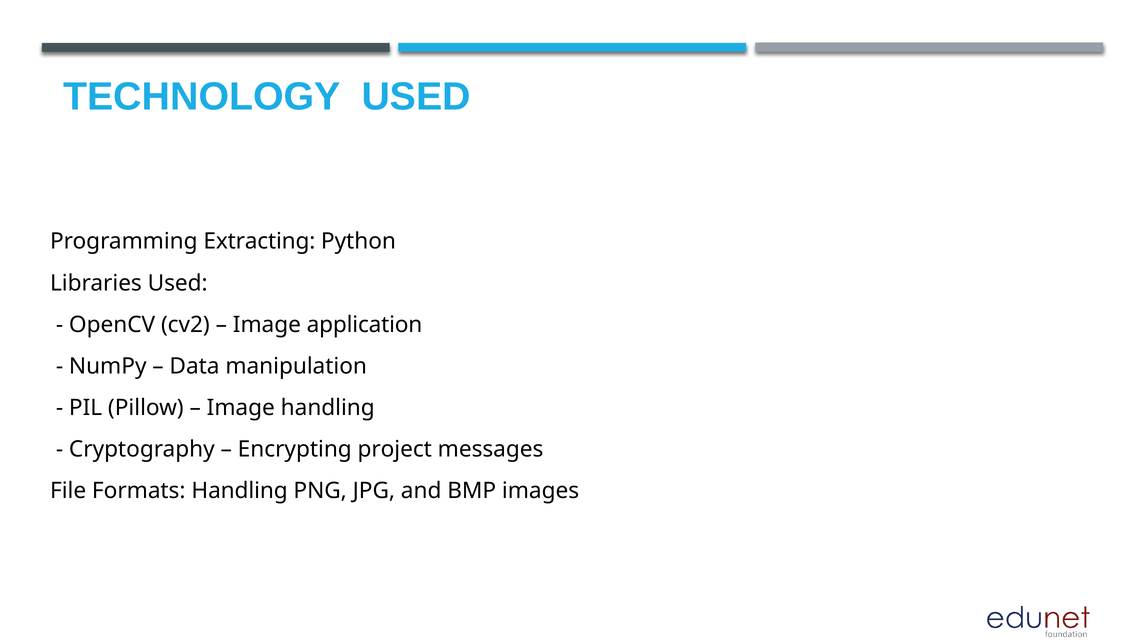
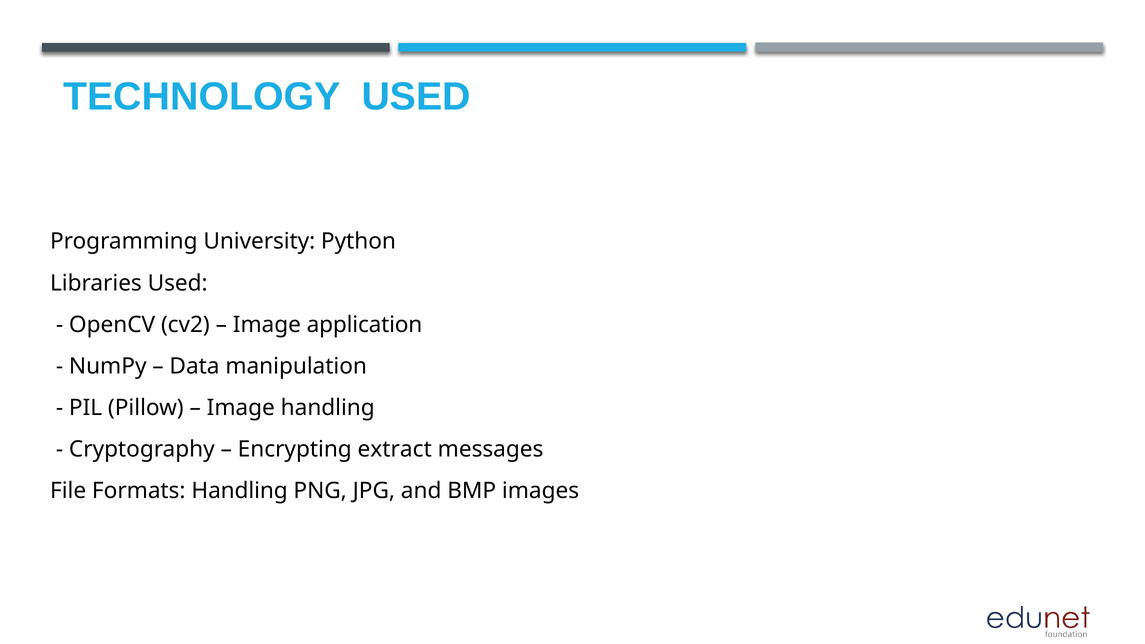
Extracting: Extracting -> University
project: project -> extract
